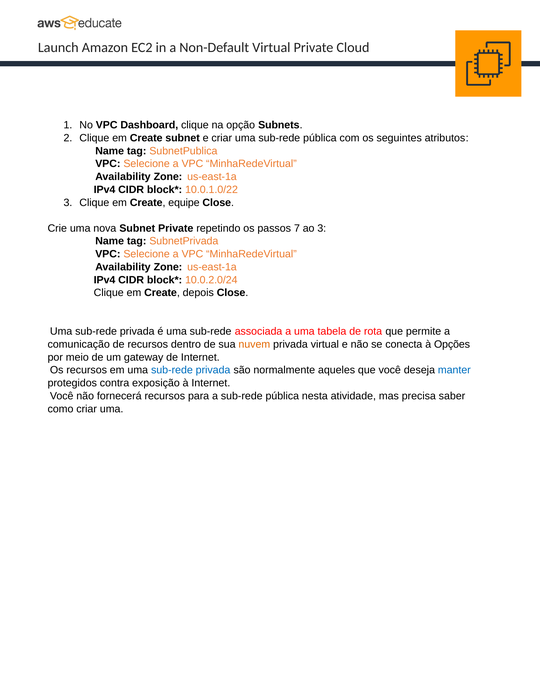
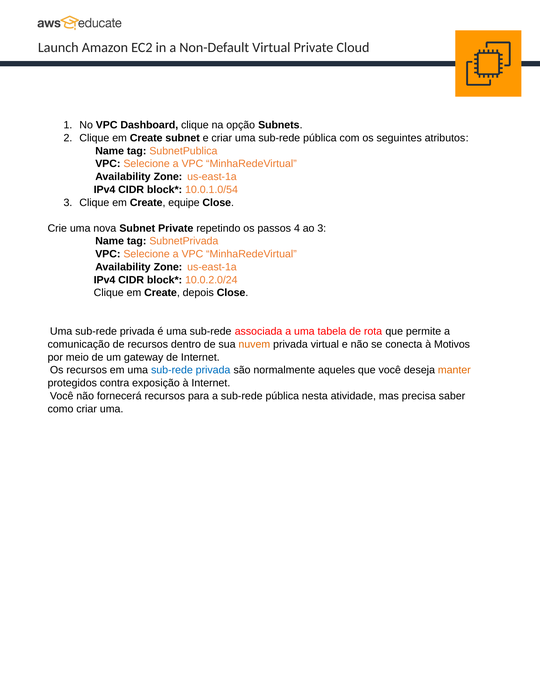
10.0.1.0/22: 10.0.1.0/22 -> 10.0.1.0/54
7: 7 -> 4
Opções: Opções -> Motivos
manter colour: blue -> orange
